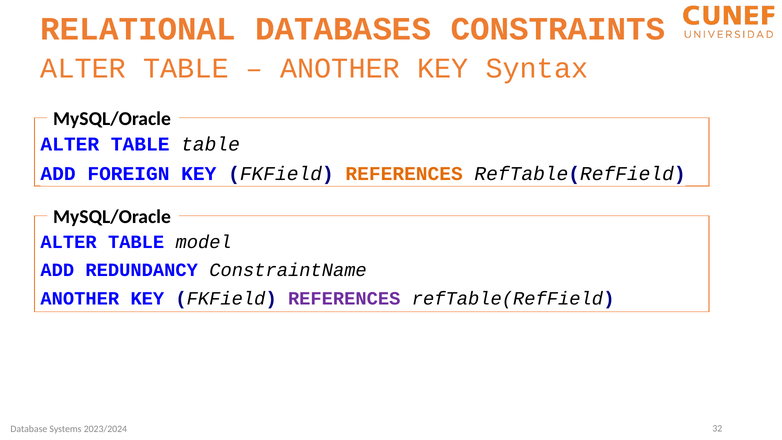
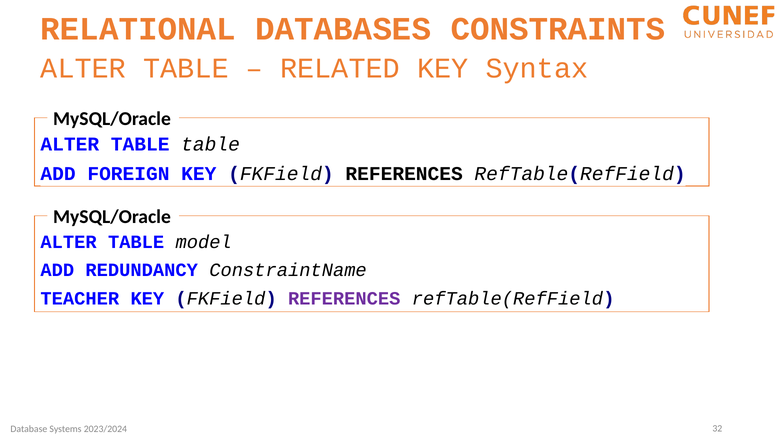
ANOTHER at (340, 69): ANOTHER -> RELATED
REFERENCES at (404, 174) colour: orange -> black
ANOTHER at (80, 299): ANOTHER -> TEACHER
